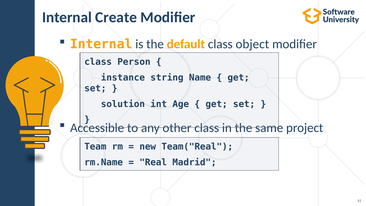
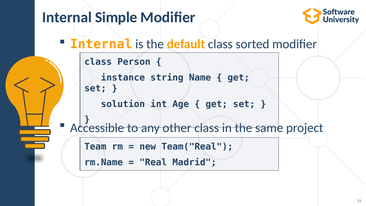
Create: Create -> Simple
object: object -> sorted
